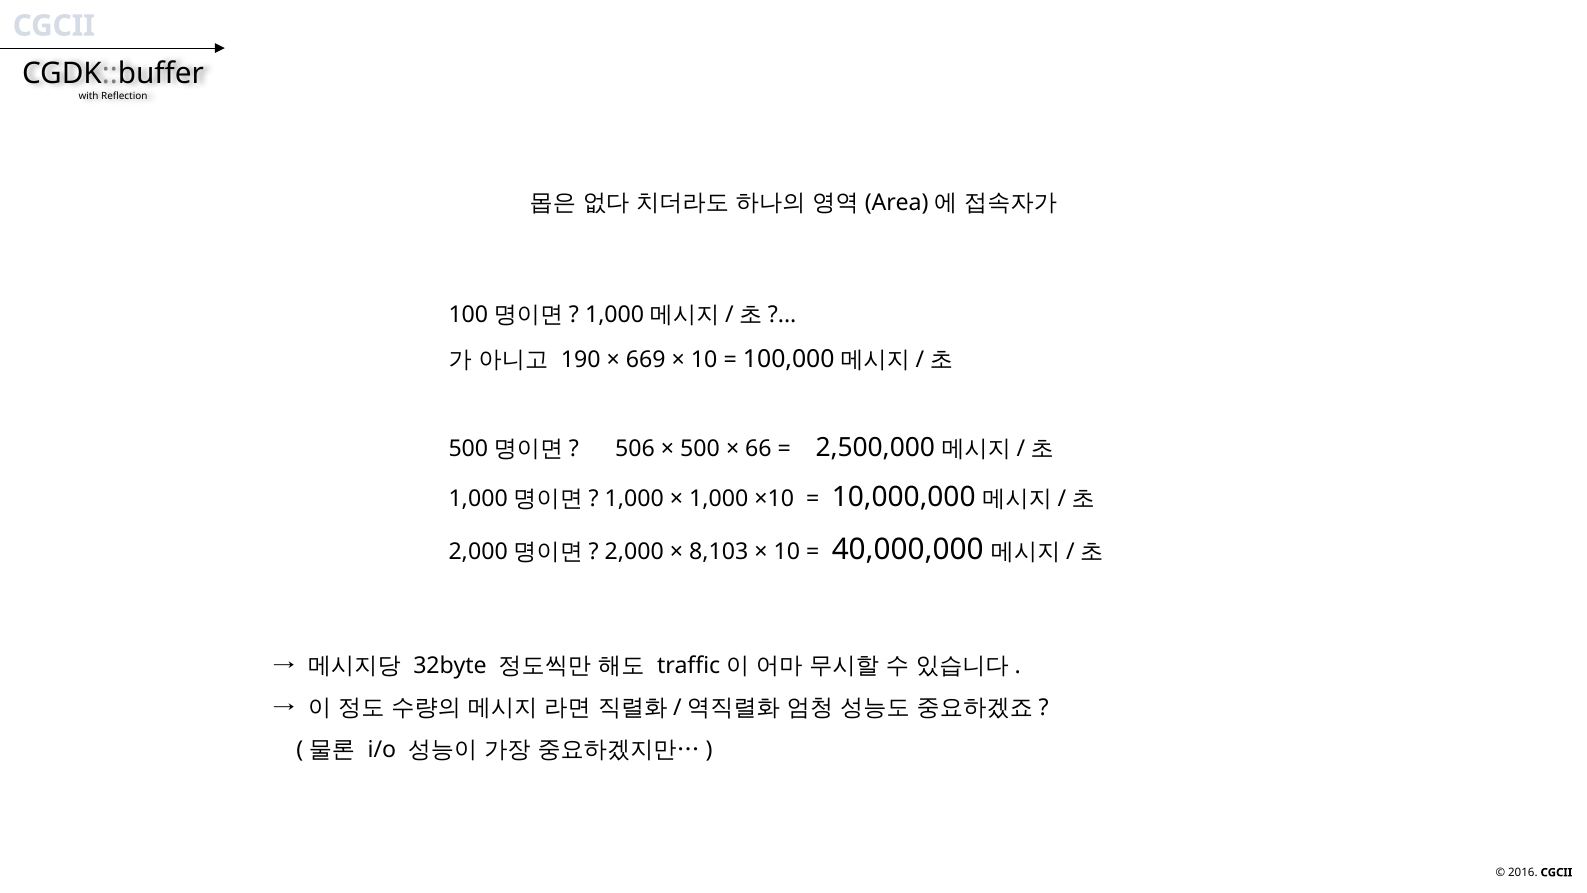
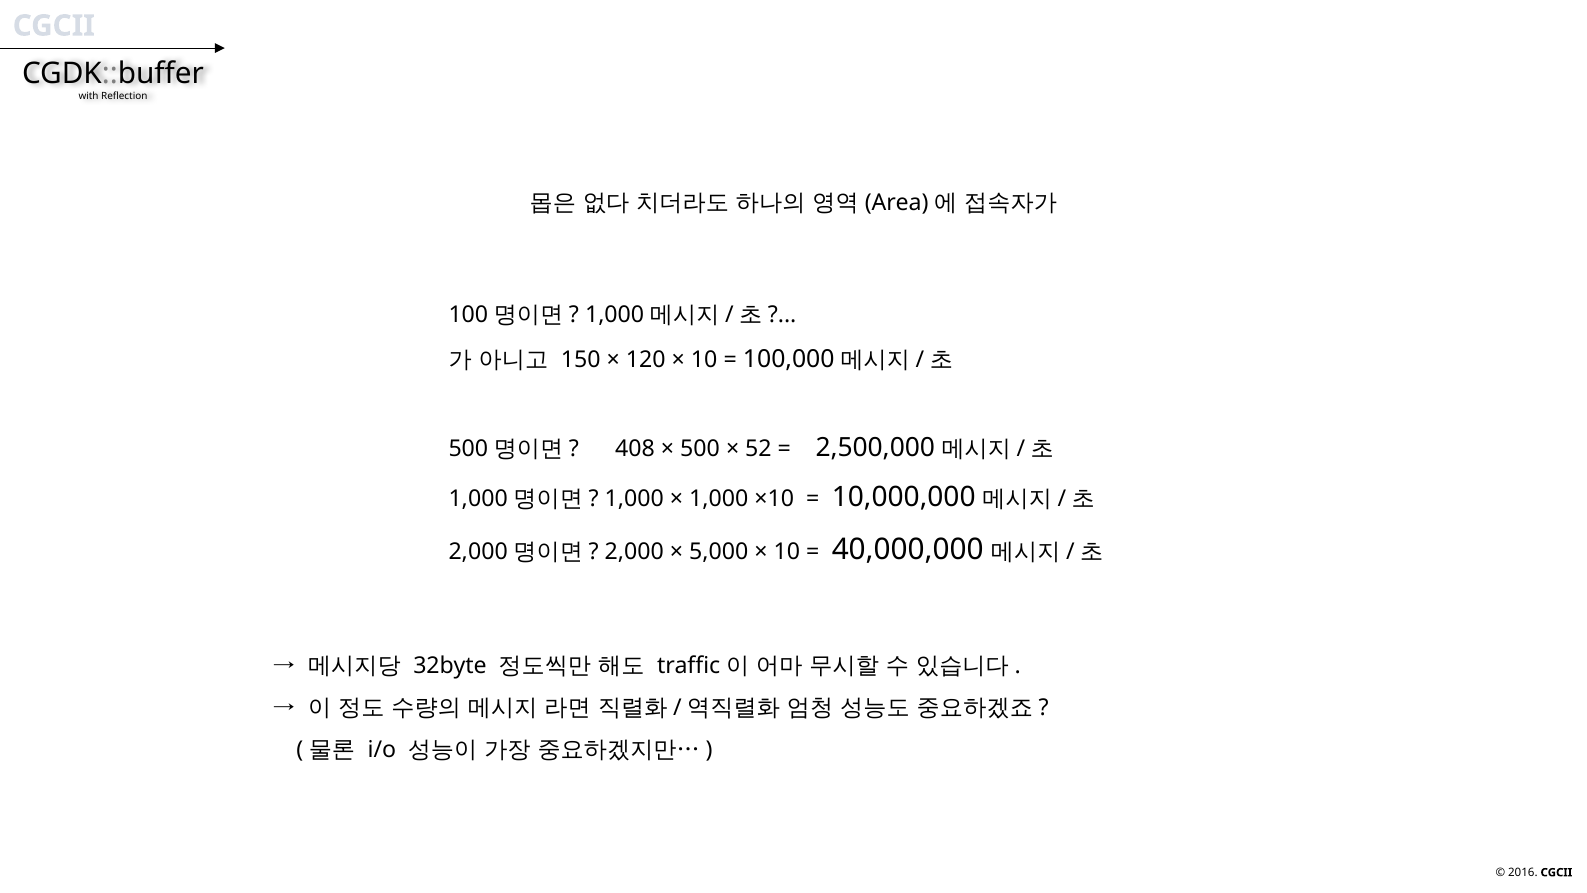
190: 190 -> 150
669: 669 -> 120
506: 506 -> 408
66: 66 -> 52
8,103: 8,103 -> 5,000
